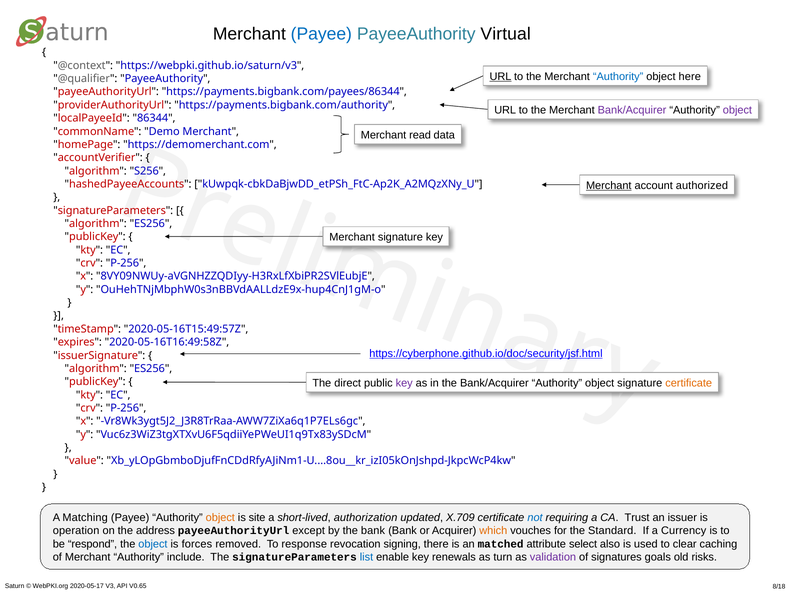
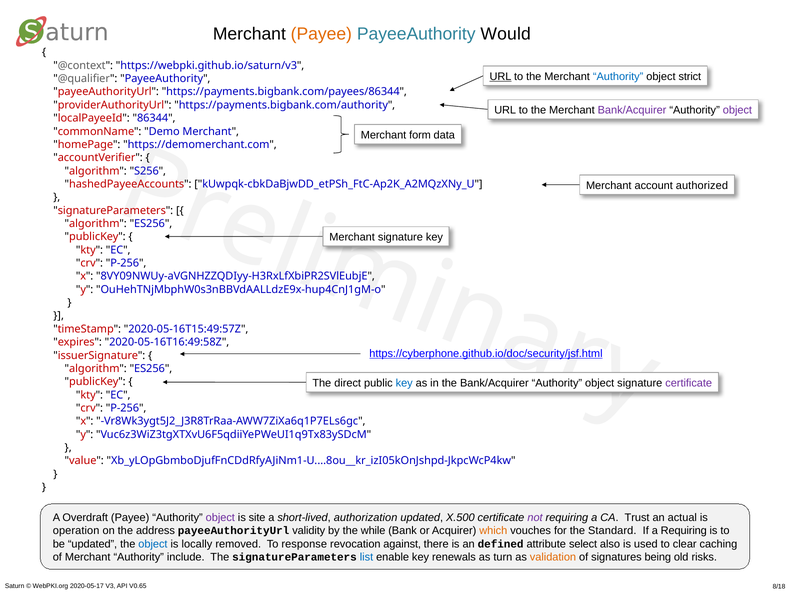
Payee at (321, 34) colour: blue -> orange
Virtual: Virtual -> Would
here: here -> strict
read: read -> form
Merchant at (609, 186) underline: present -> none
key at (404, 383) colour: purple -> blue
certificate at (689, 383) colour: orange -> purple
Matching: Matching -> Overdraft
object at (220, 518) colour: orange -> purple
X.709: X.709 -> X.500
not colour: blue -> purple
issuer: issuer -> actual
except: except -> validity
the bank: bank -> while
a Currency: Currency -> Requiring
be respond: respond -> updated
forces: forces -> locally
signing: signing -> against
matched: matched -> defined
validation colour: purple -> orange
goals: goals -> being
